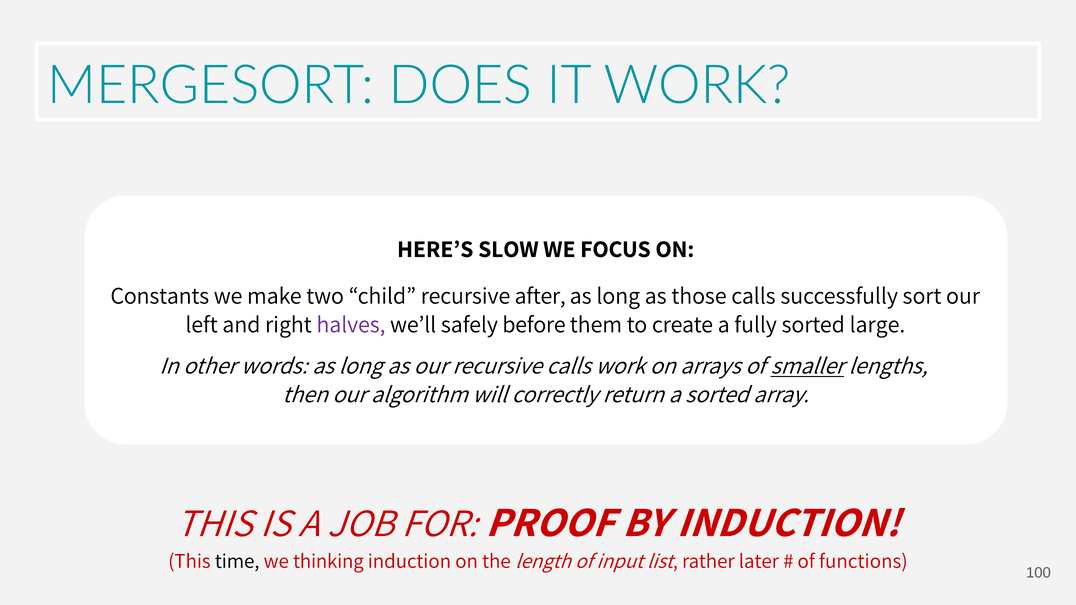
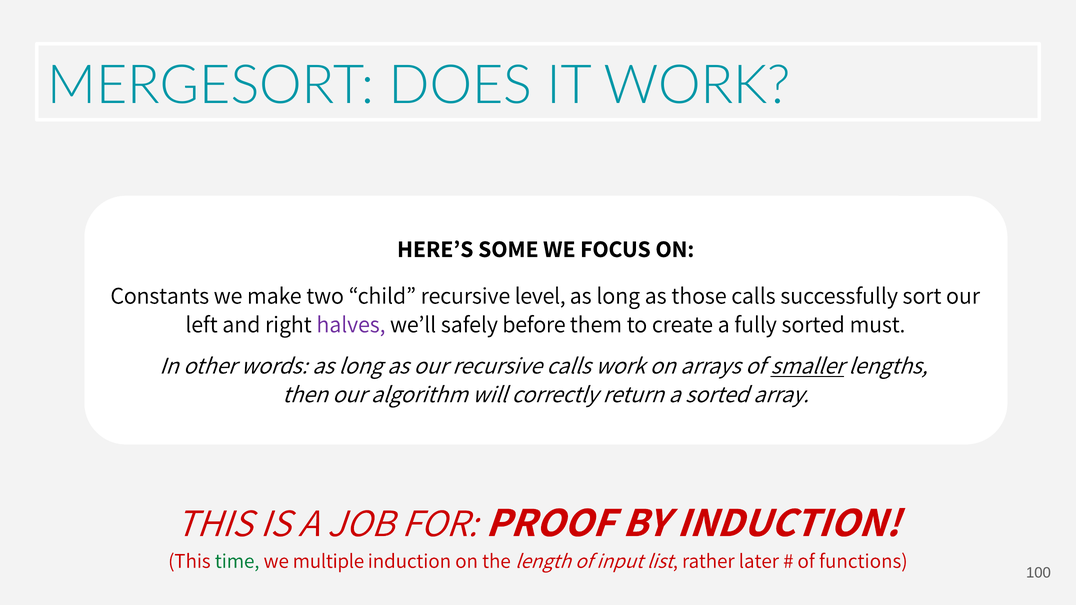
SLOW: SLOW -> SOME
after: after -> level
large: large -> must
time colour: black -> green
thinking: thinking -> multiple
